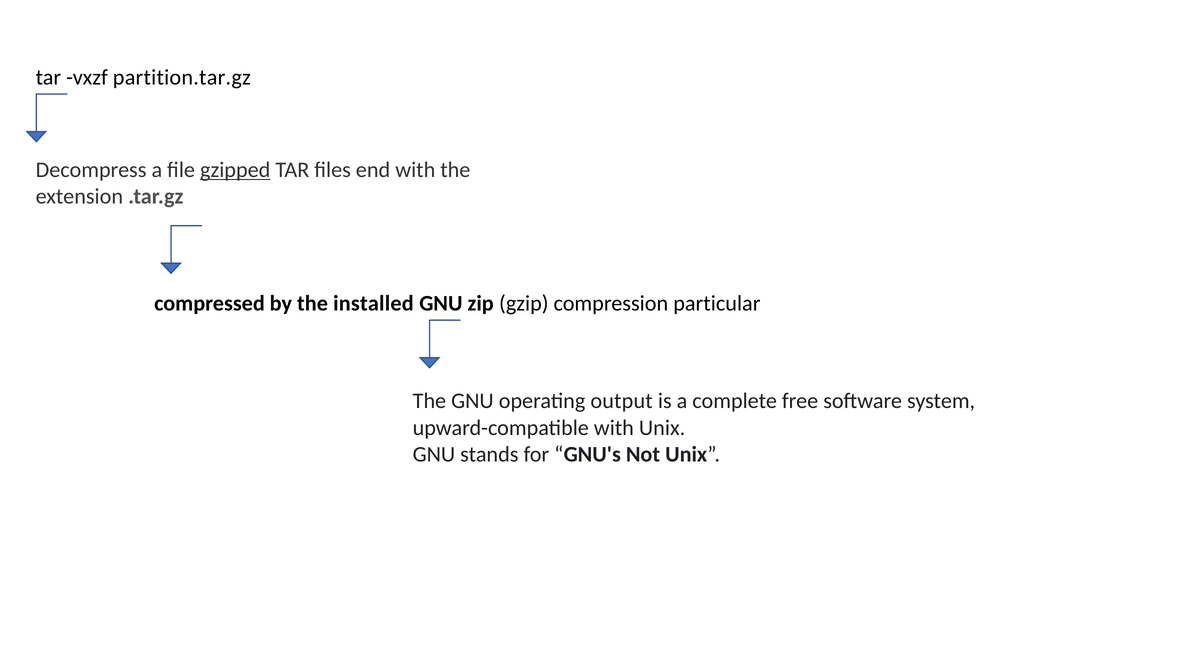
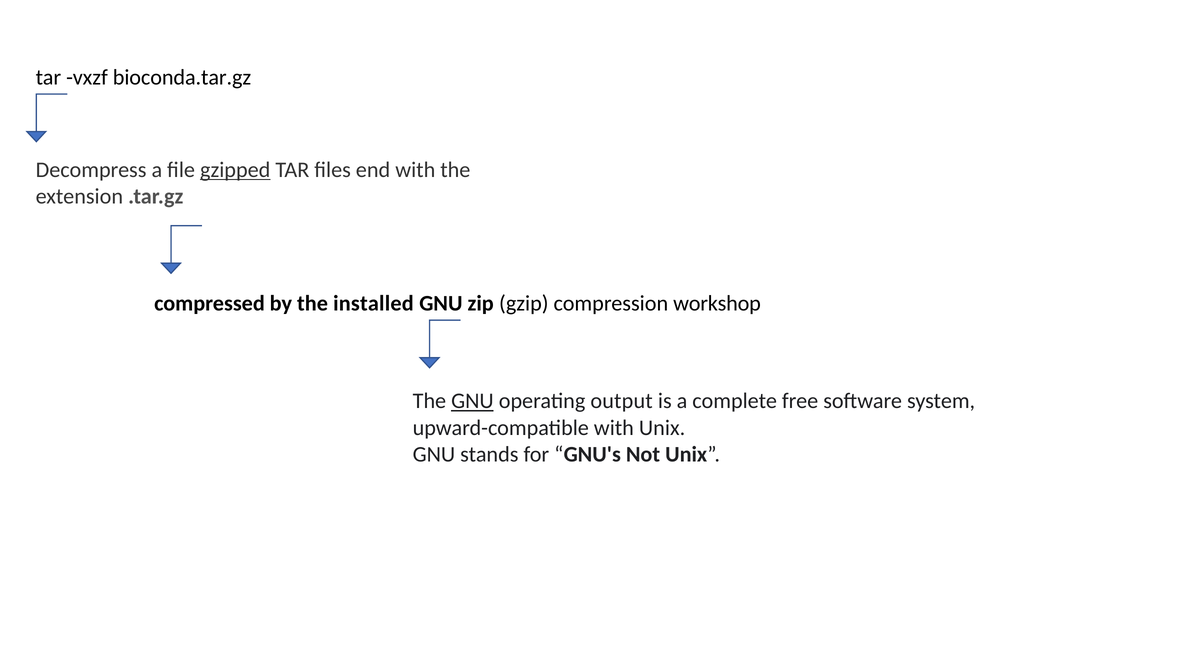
partition.tar.gz: partition.tar.gz -> bioconda.tar.gz
particular: particular -> workshop
GNU at (472, 401) underline: none -> present
